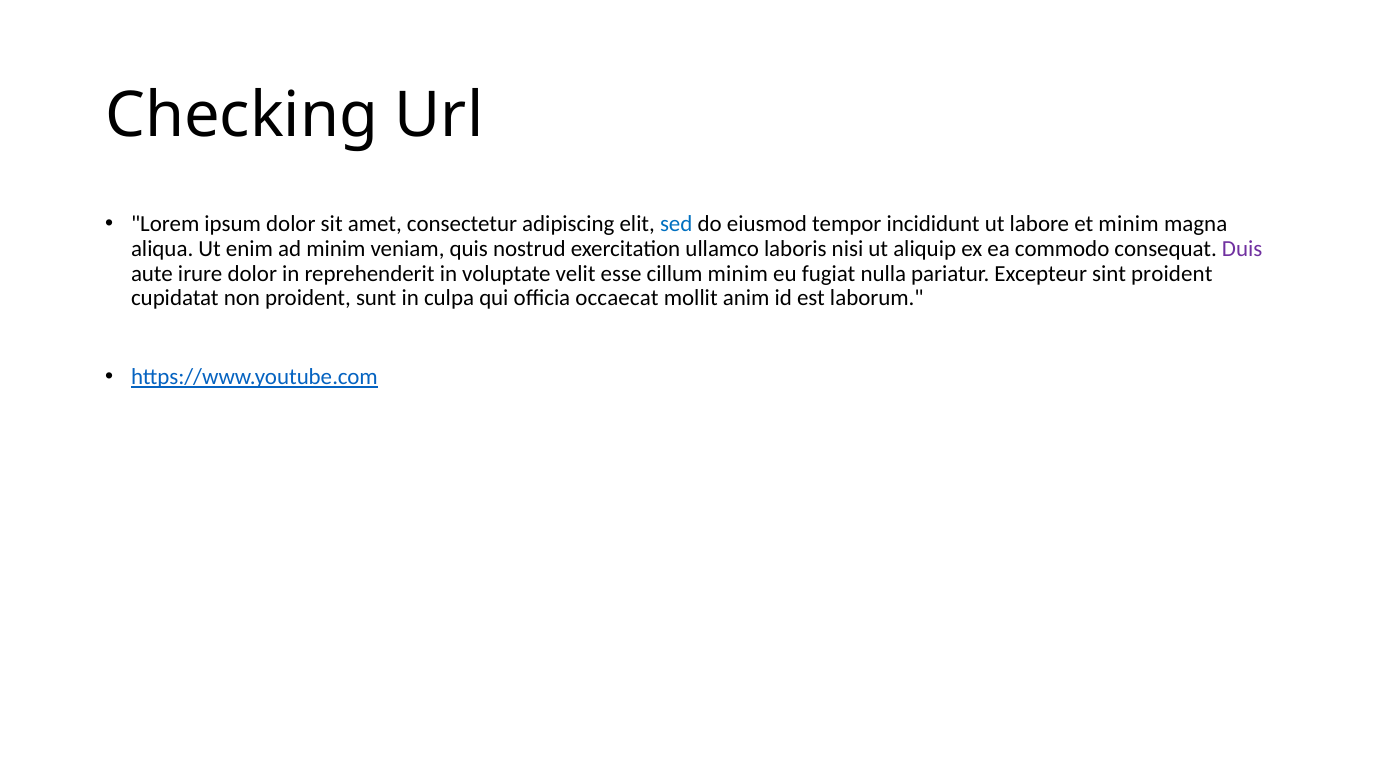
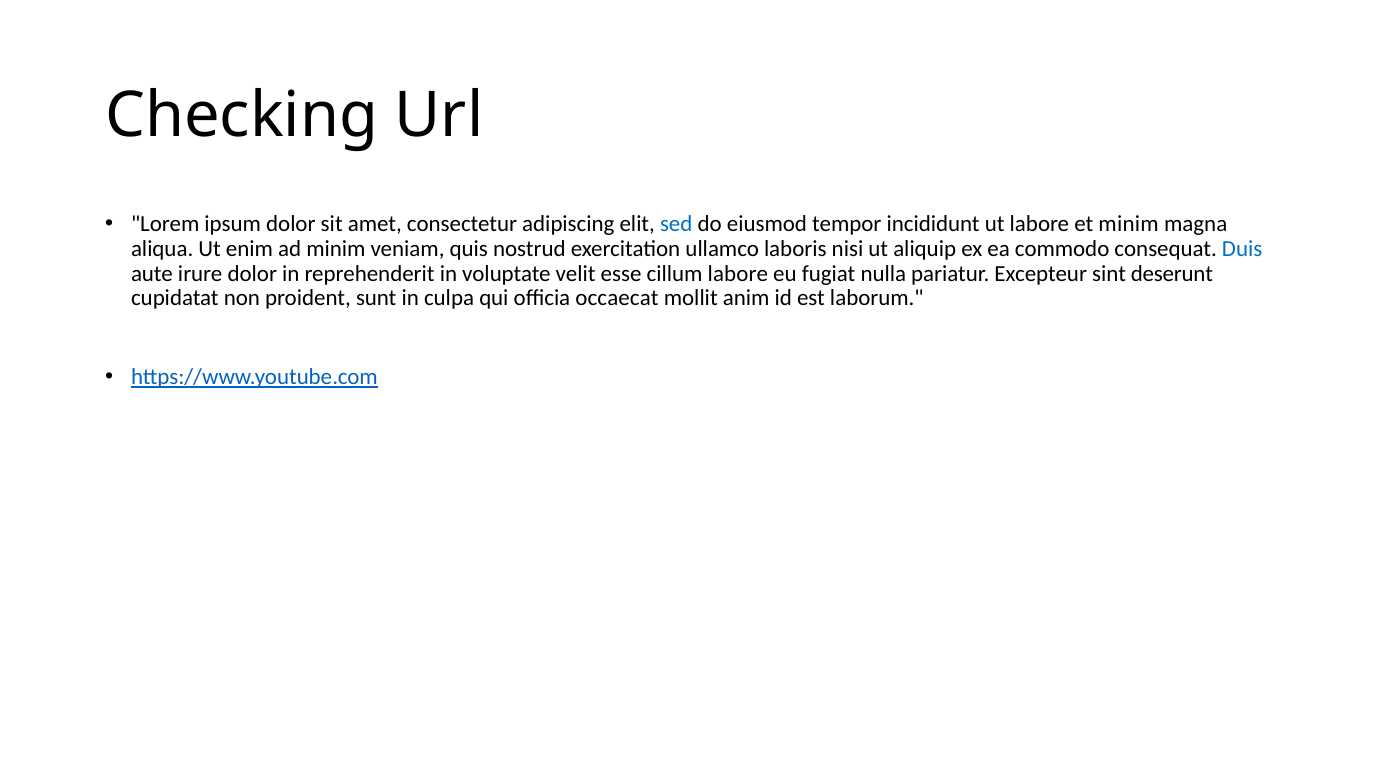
Duis colour: purple -> blue
cillum minim: minim -> labore
sint proident: proident -> deserunt
